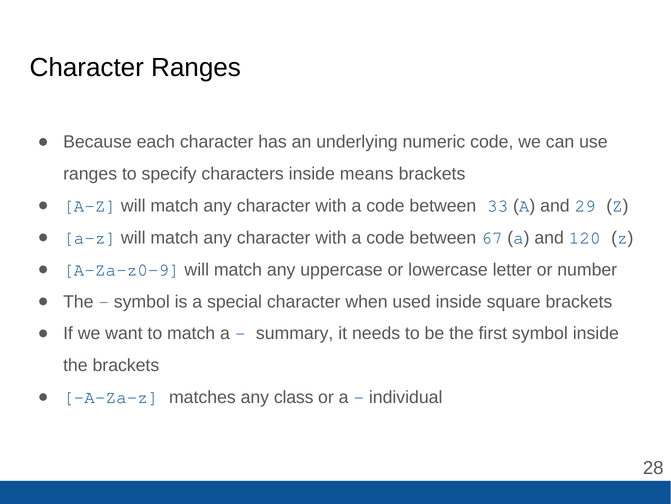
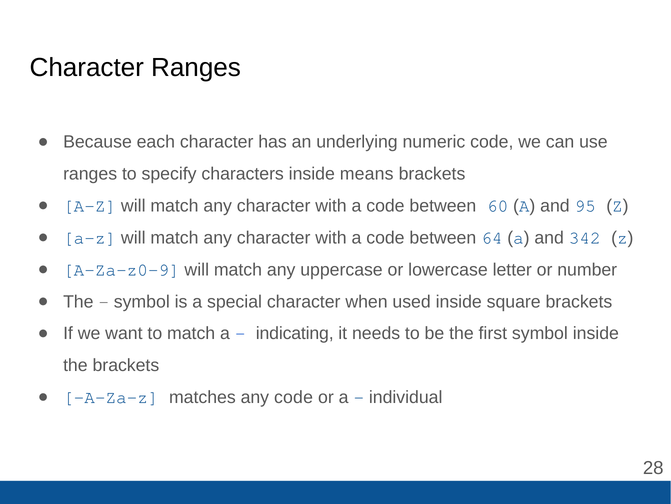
33: 33 -> 60
29: 29 -> 95
67: 67 -> 64
120: 120 -> 342
summary: summary -> indicating
any class: class -> code
